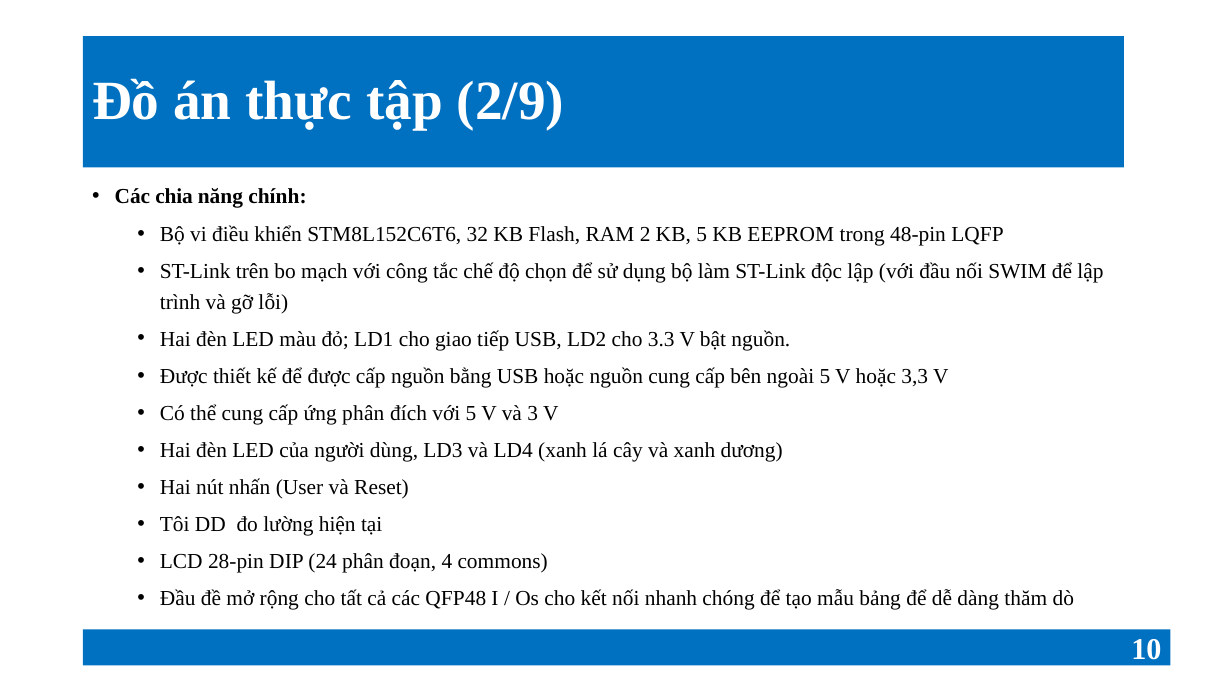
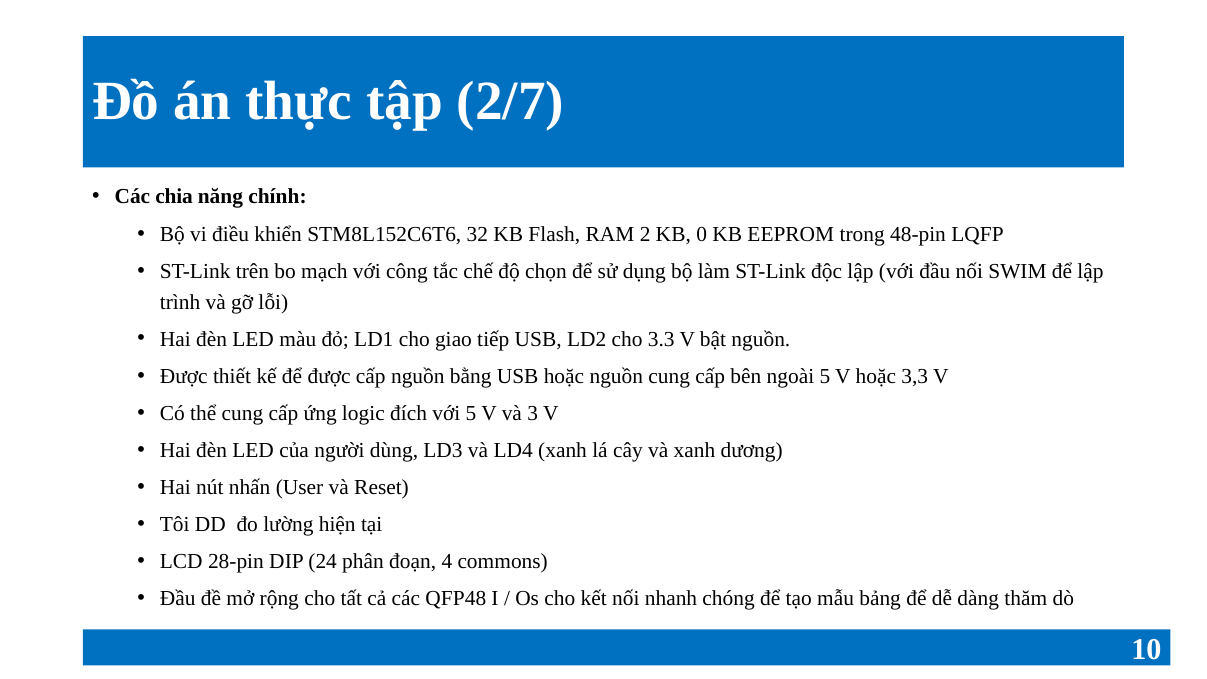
2/9: 2/9 -> 2/7
KB 5: 5 -> 0
ứng phân: phân -> logic
